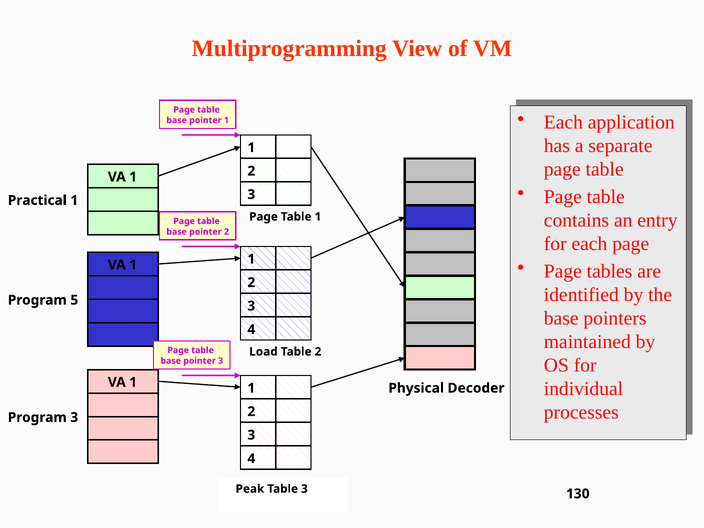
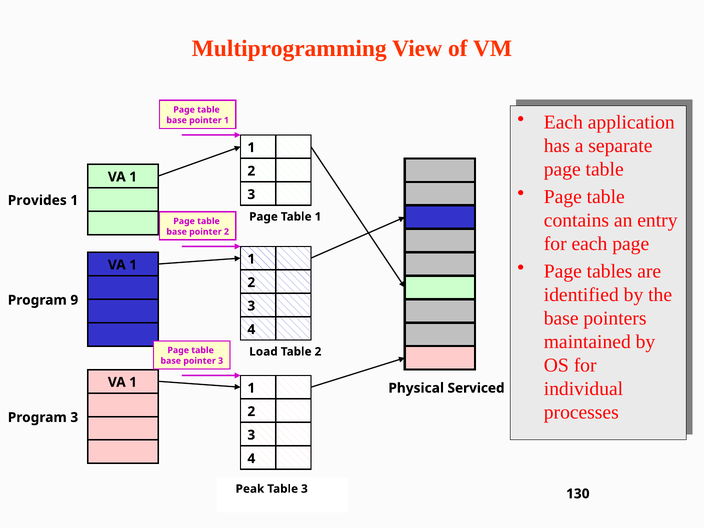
Practical: Practical -> Provides
5: 5 -> 9
Decoder: Decoder -> Serviced
